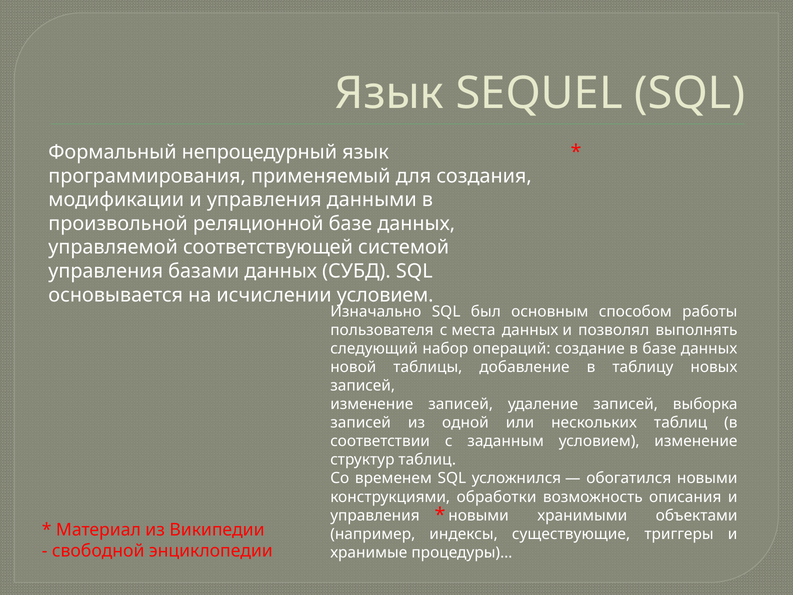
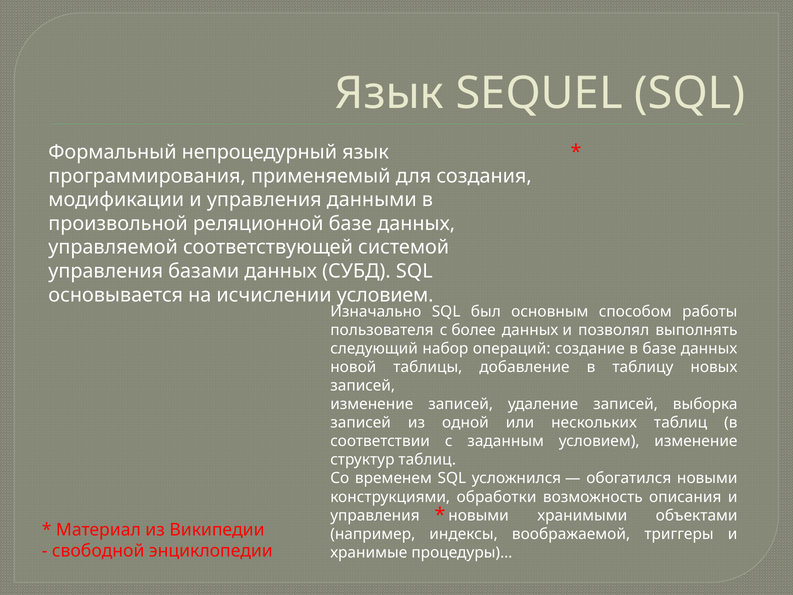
места: места -> более
существующие: существующие -> воображаемой
